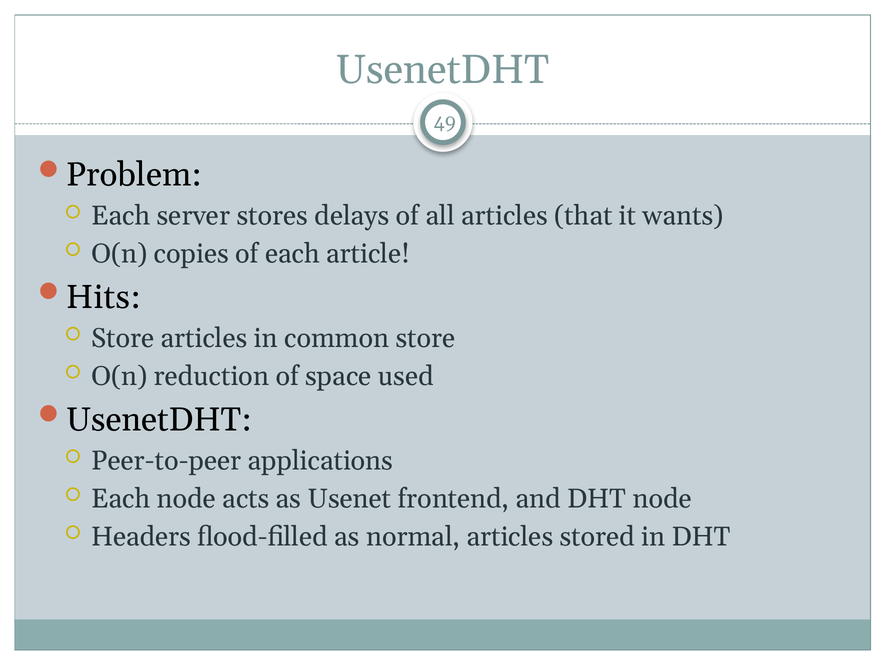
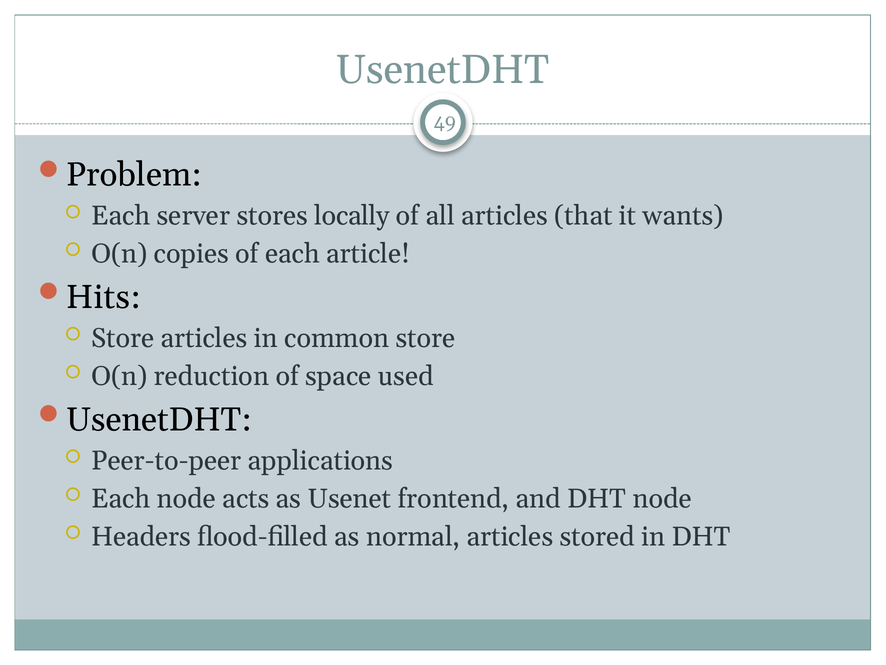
delays: delays -> locally
